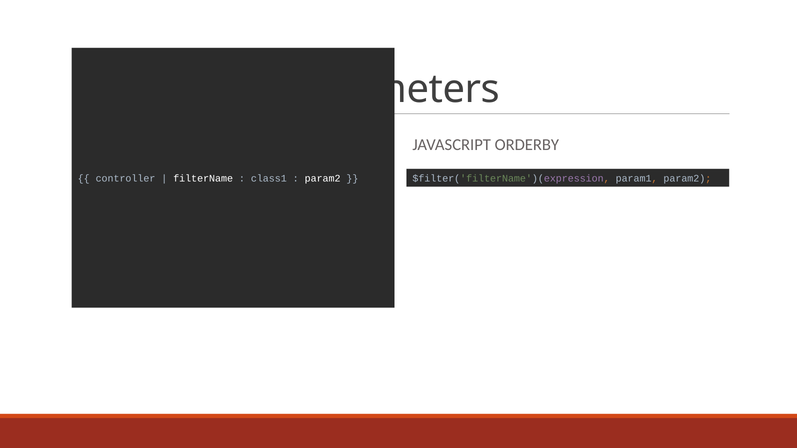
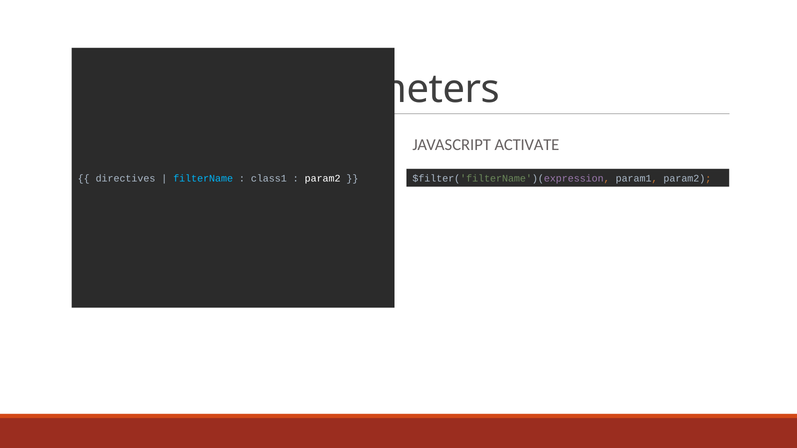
ORDERBY: ORDERBY -> ACTIVATE
controller: controller -> directives
filterName colour: white -> light blue
